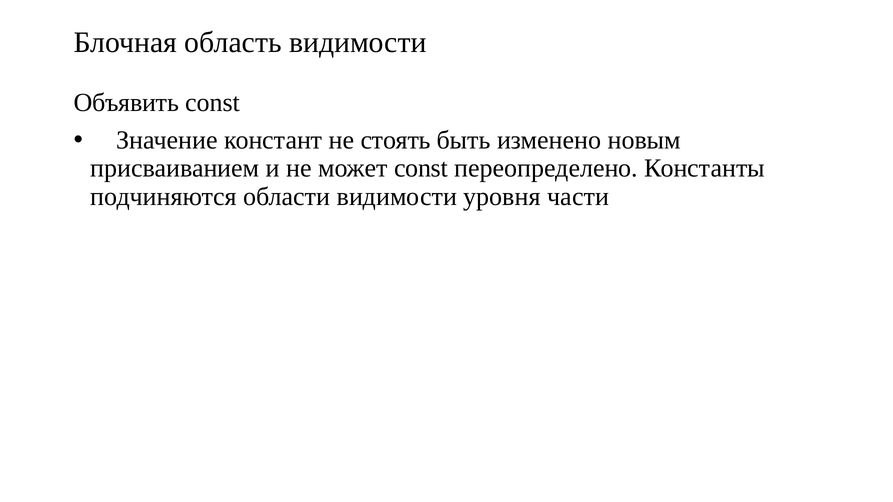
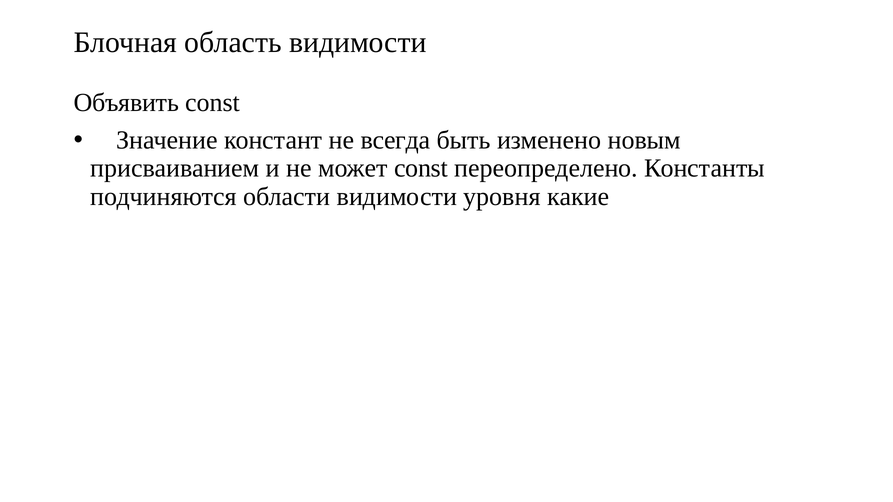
стоять: стоять -> всегда
части: части -> какие
